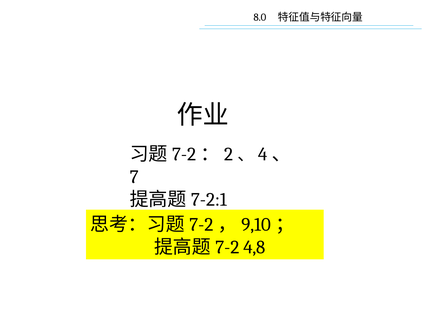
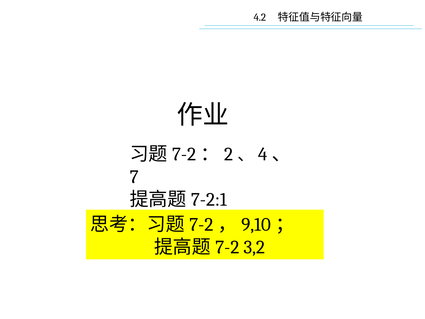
8.0: 8.0 -> 4.2
4,8: 4,8 -> 3,2
